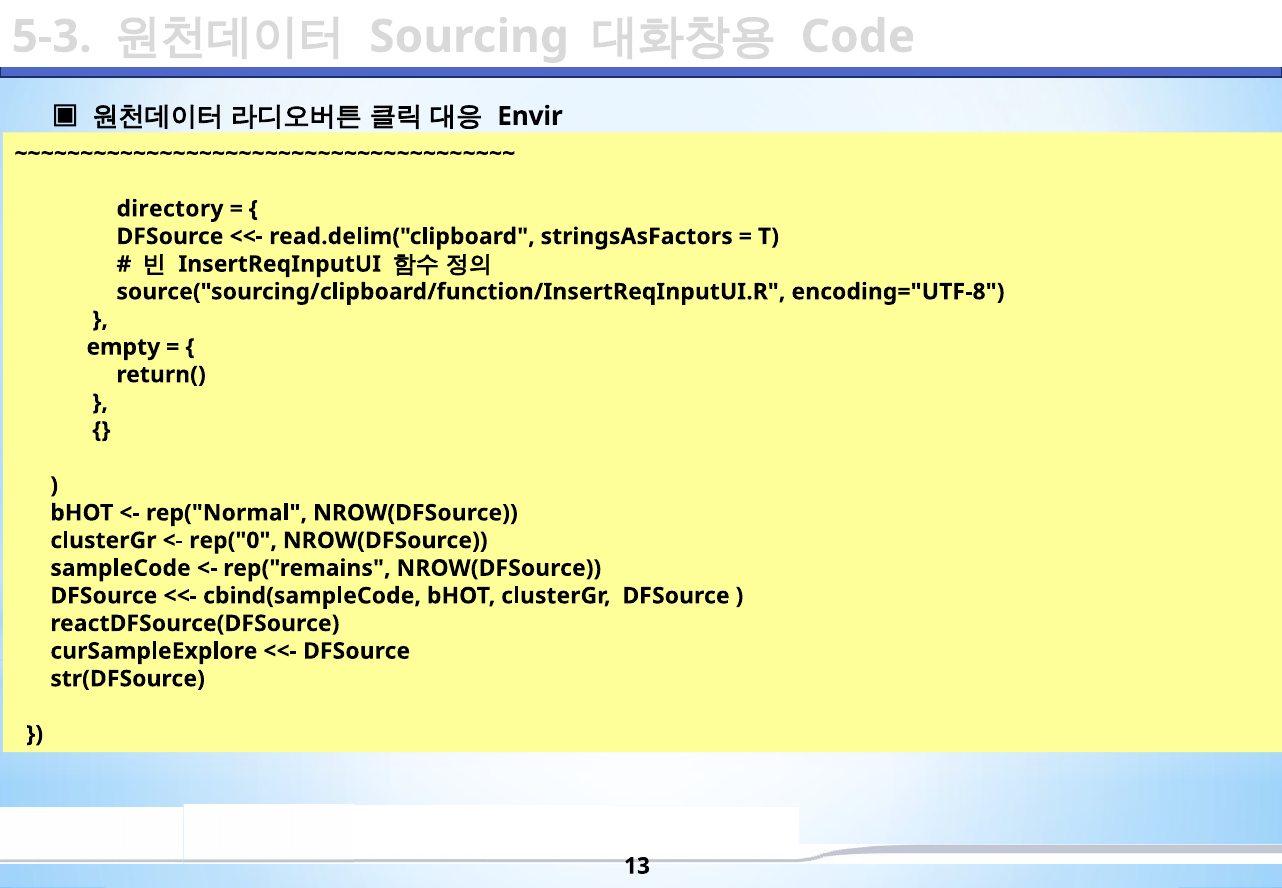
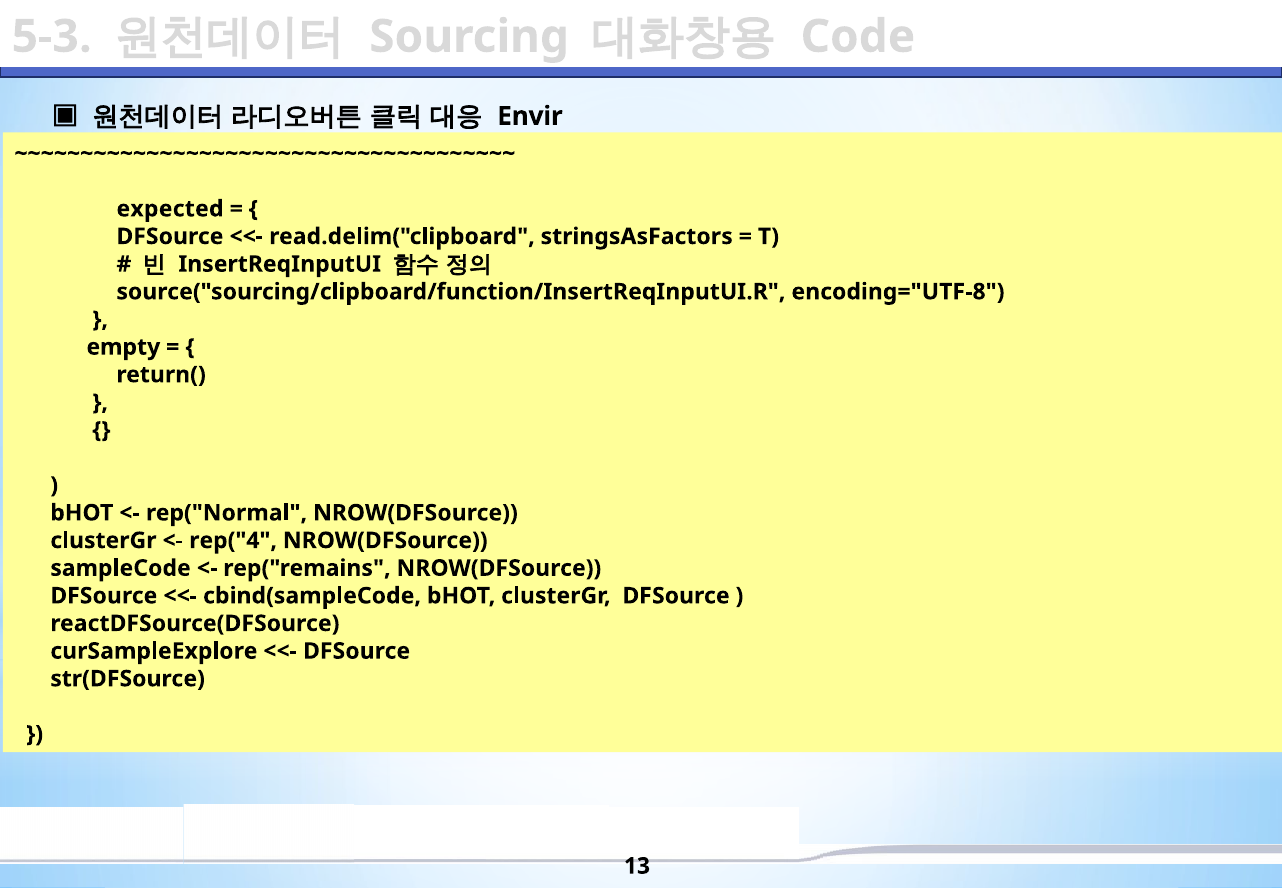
directory: directory -> expected
rep("0: rep("0 -> rep("4
